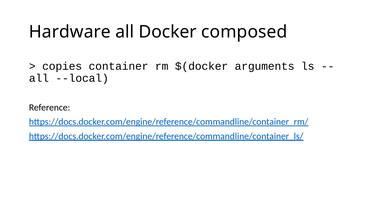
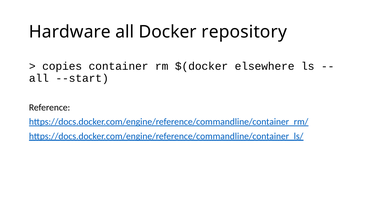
composed: composed -> repository
arguments: arguments -> elsewhere
--local: --local -> --start
